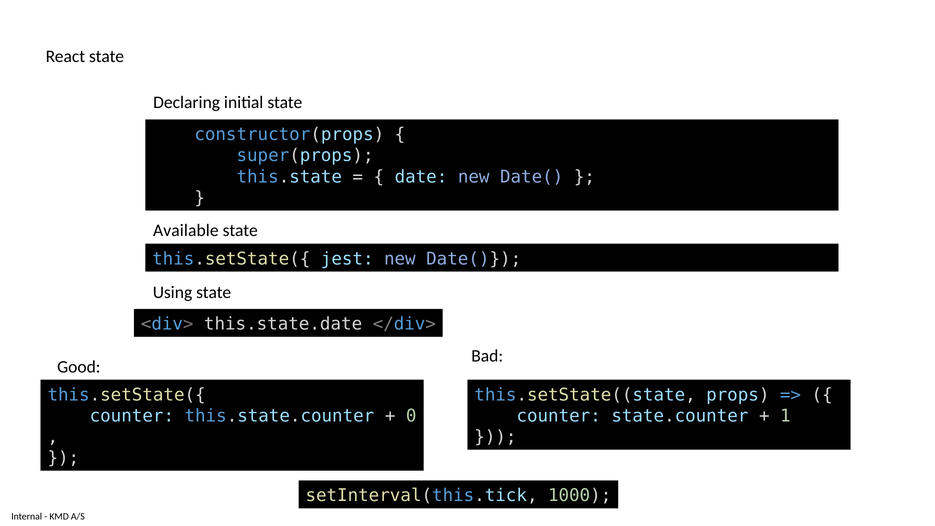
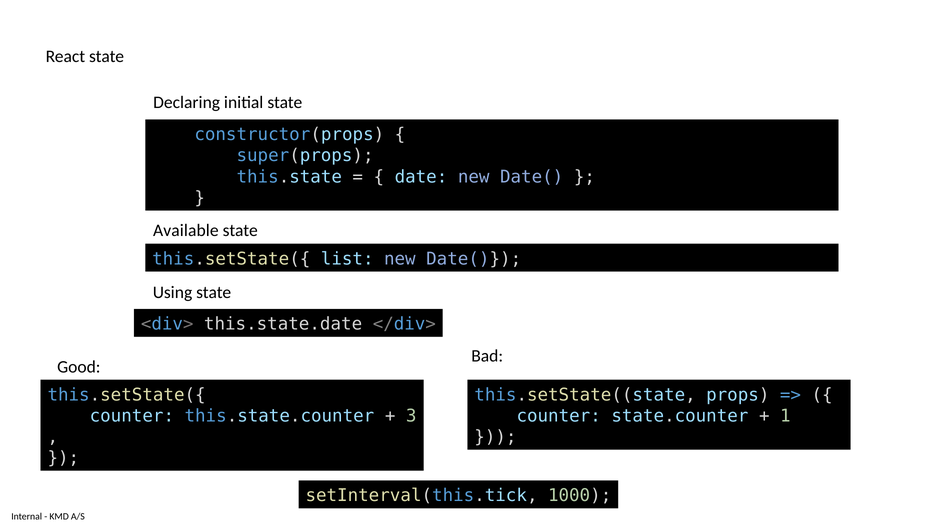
jest: jest -> list
0: 0 -> 3
